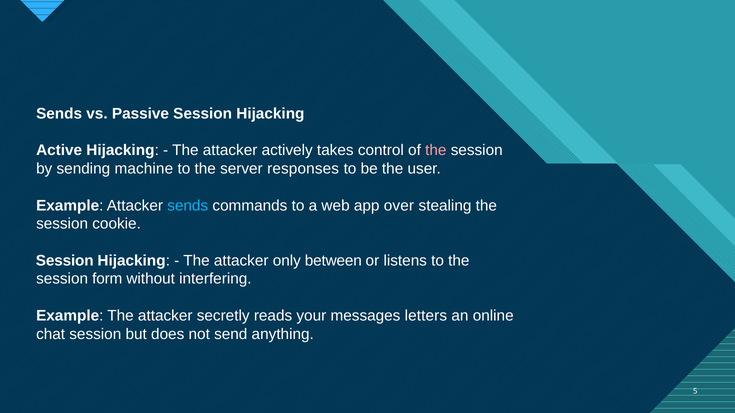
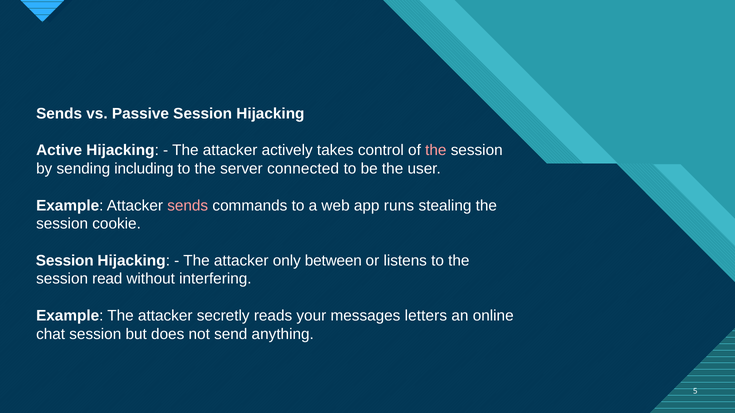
machine: machine -> including
responses: responses -> connected
sends at (188, 206) colour: light blue -> pink
over: over -> runs
form: form -> read
